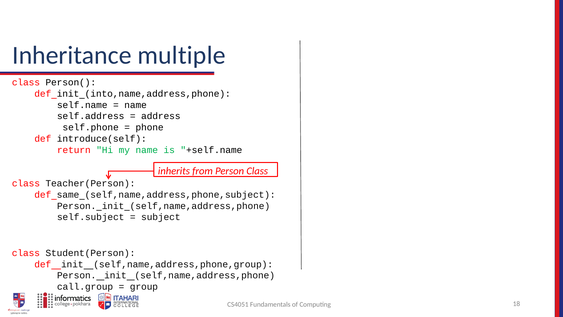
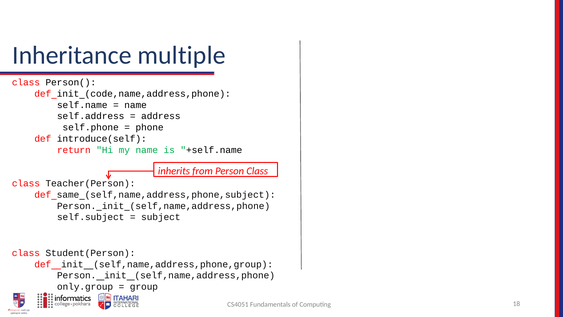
into,name,address,phone: into,name,address,phone -> code,name,address,phone
call.group: call.group -> only.group
